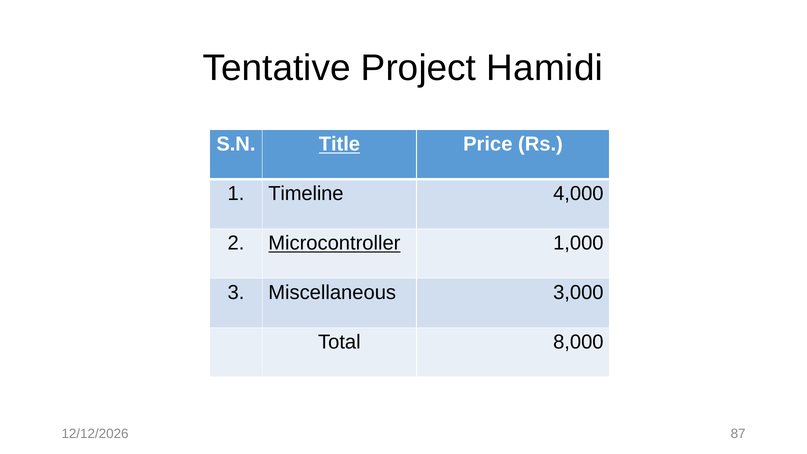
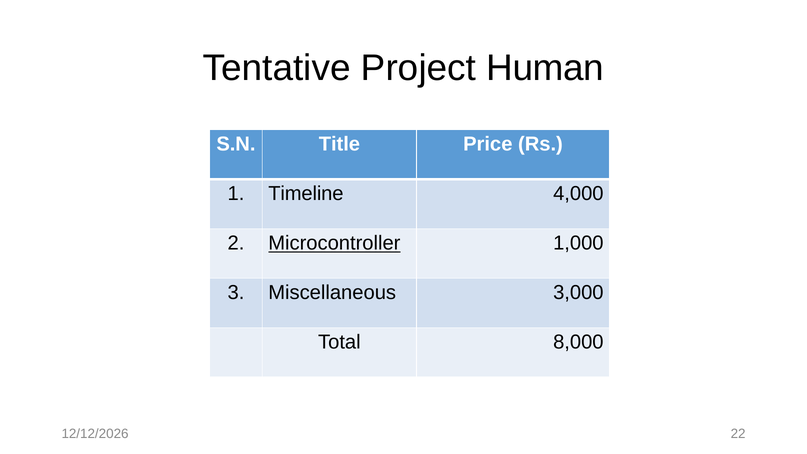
Hamidi: Hamidi -> Human
Title underline: present -> none
87: 87 -> 22
